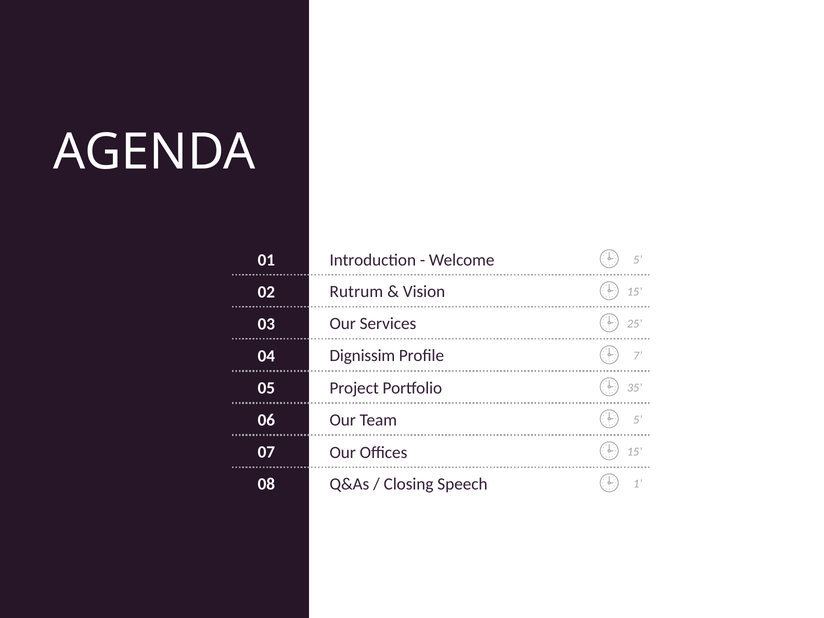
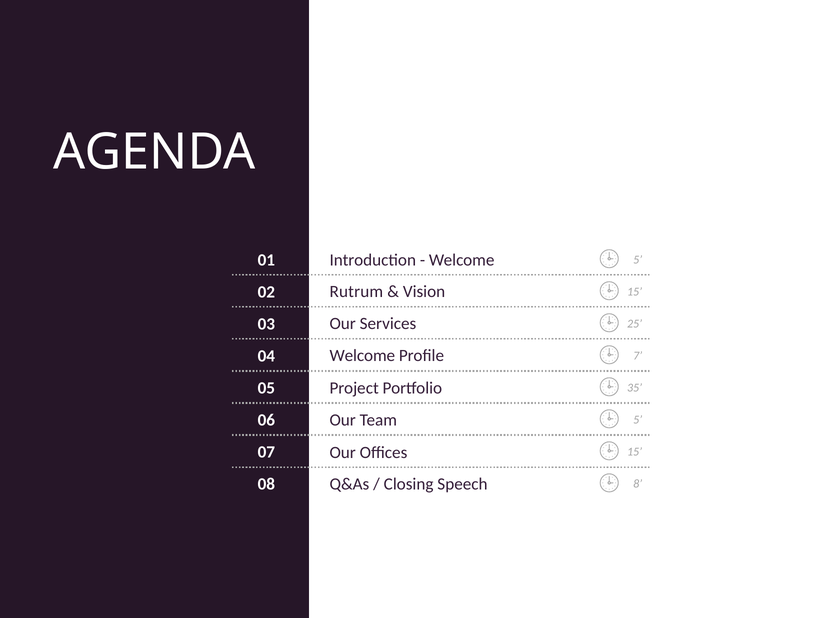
Dignissim at (362, 356): Dignissim -> Welcome
1: 1 -> 8
